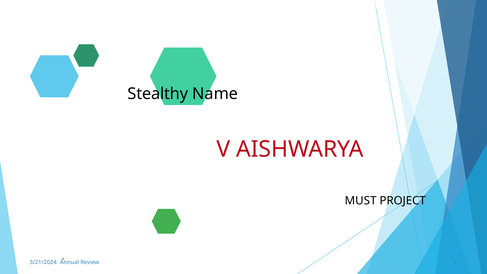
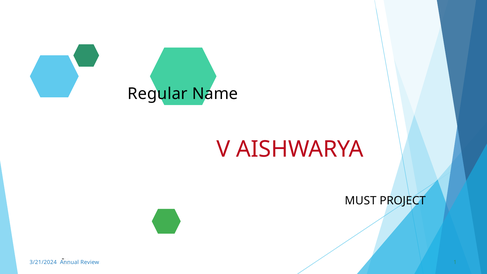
Stealthy: Stealthy -> Regular
